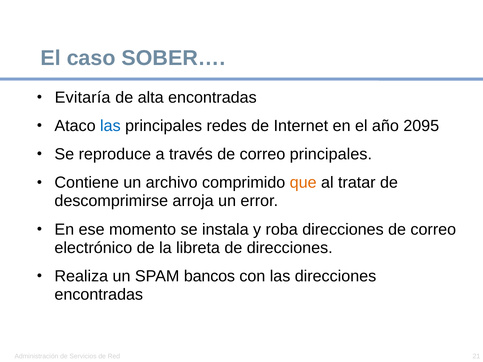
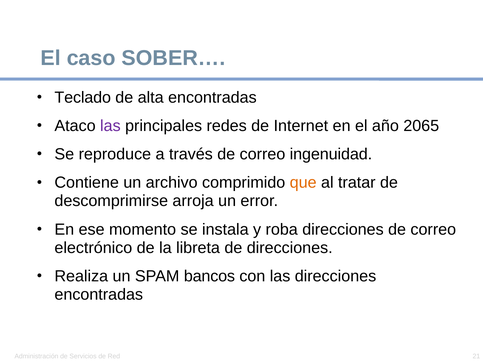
Evitaría: Evitaría -> Teclado
las at (110, 126) colour: blue -> purple
2095: 2095 -> 2065
correo principales: principales -> ingenuidad
